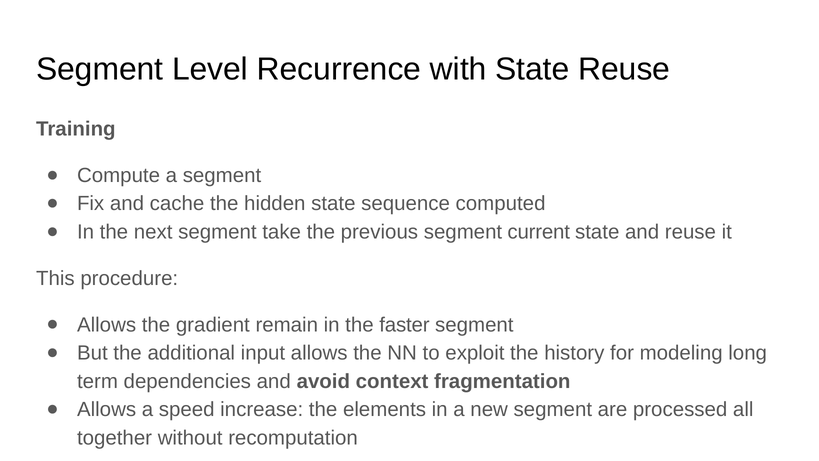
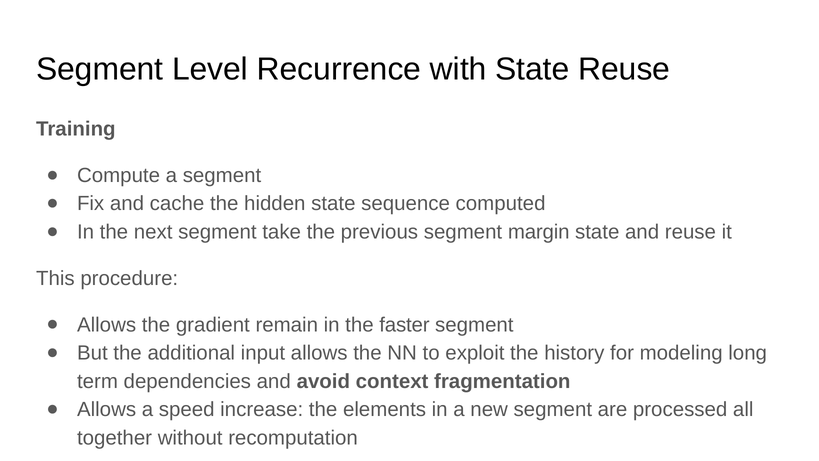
current: current -> margin
